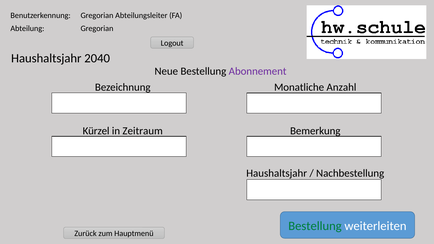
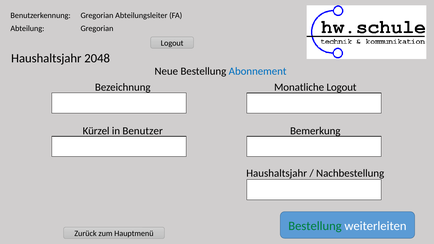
2040: 2040 -> 2048
Abonnement colour: purple -> blue
Monatliche Anzahl: Anzahl -> Logout
Zeitraum: Zeitraum -> Benutzer
